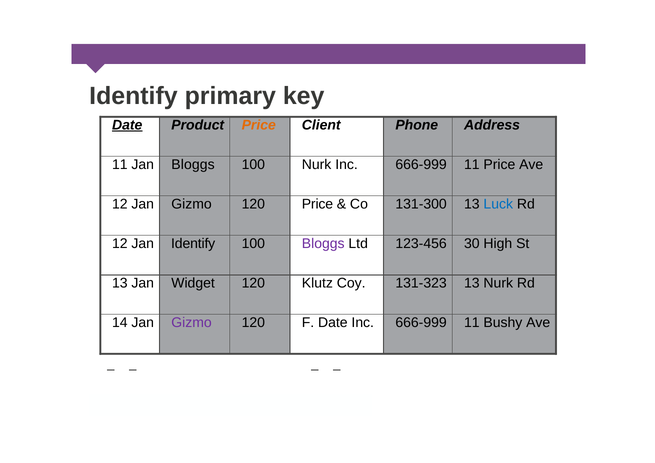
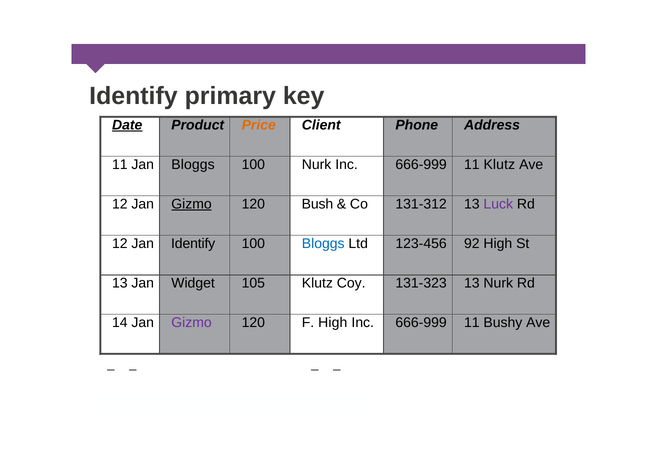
11 Price: Price -> Klutz
Gizmo at (192, 204) underline: none -> present
120 Price: Price -> Bush
131-300: 131-300 -> 131-312
Luck colour: blue -> purple
Bloggs at (323, 243) colour: purple -> blue
30: 30 -> 92
Widget 120: 120 -> 105
F Date: Date -> High
